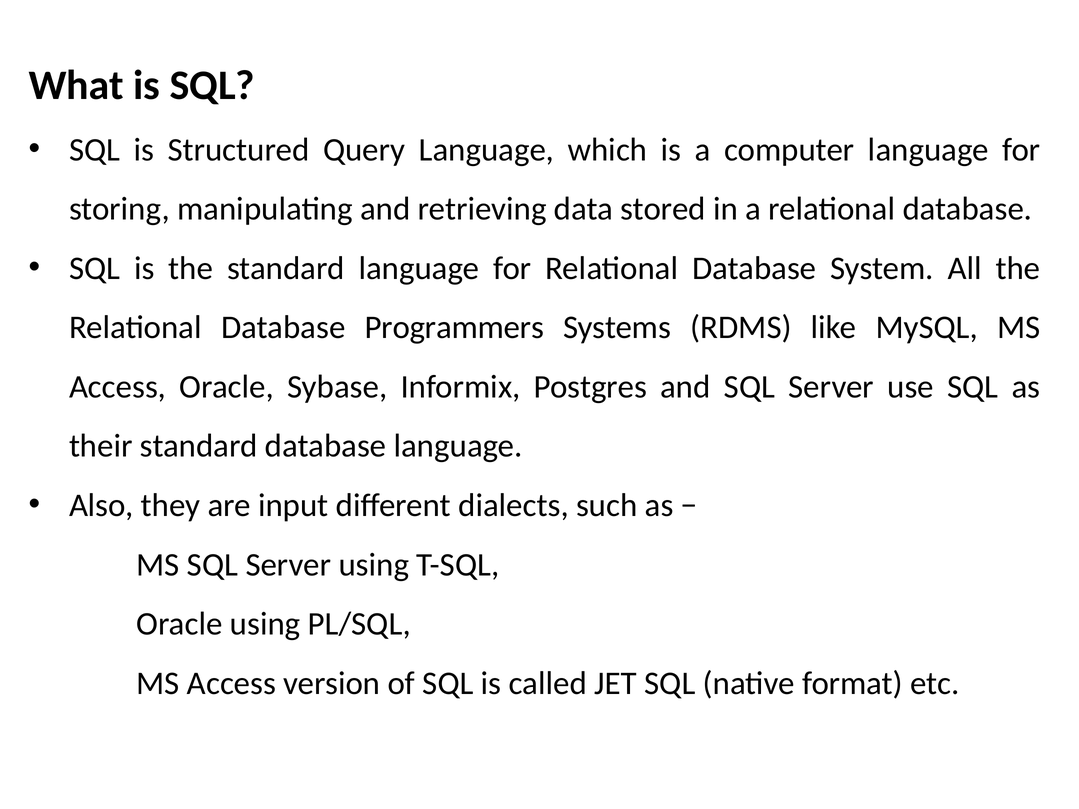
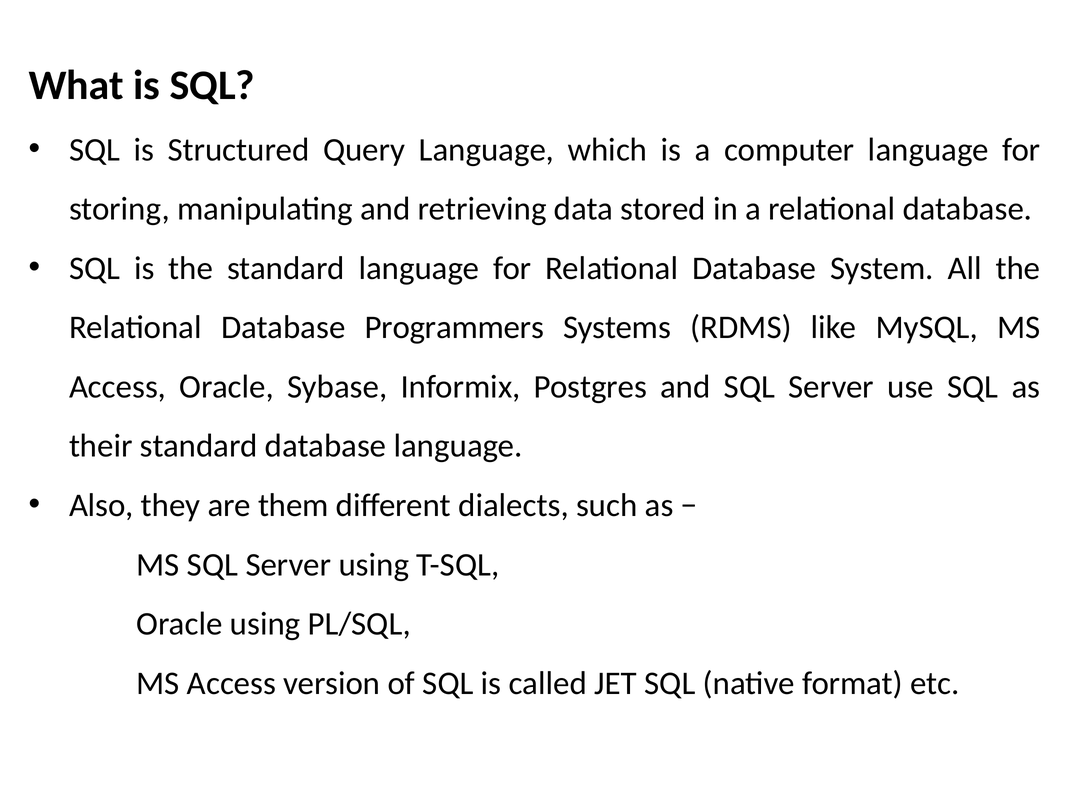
input: input -> them
